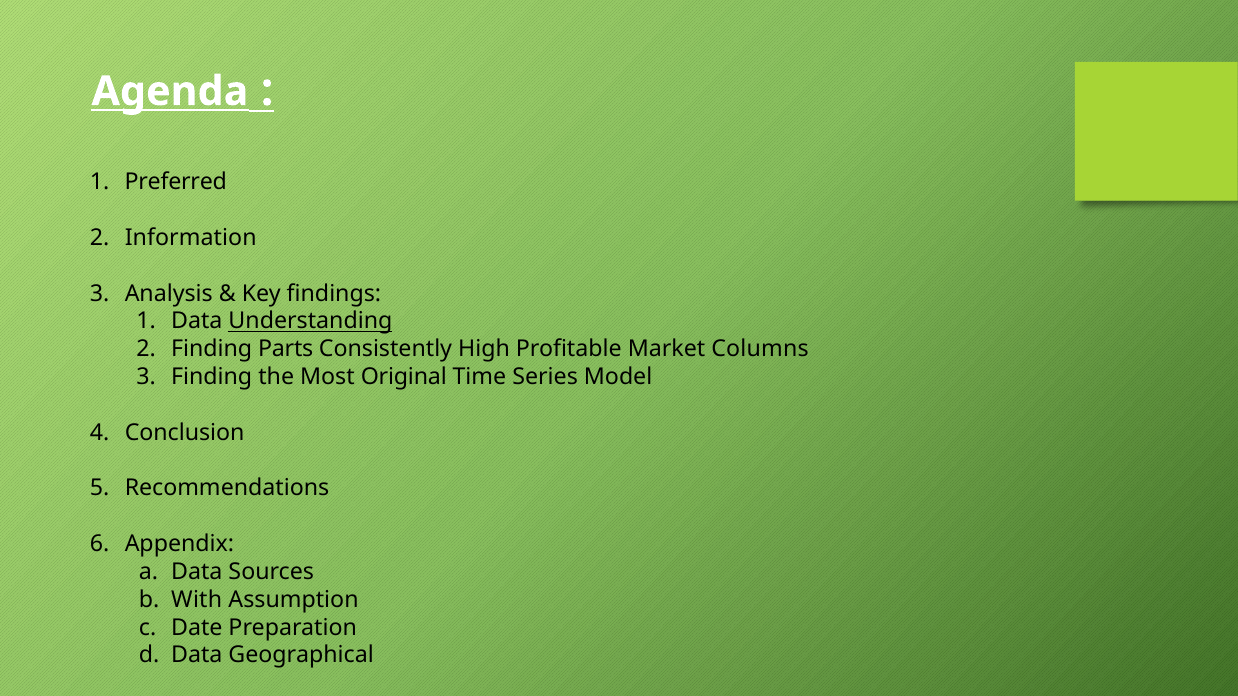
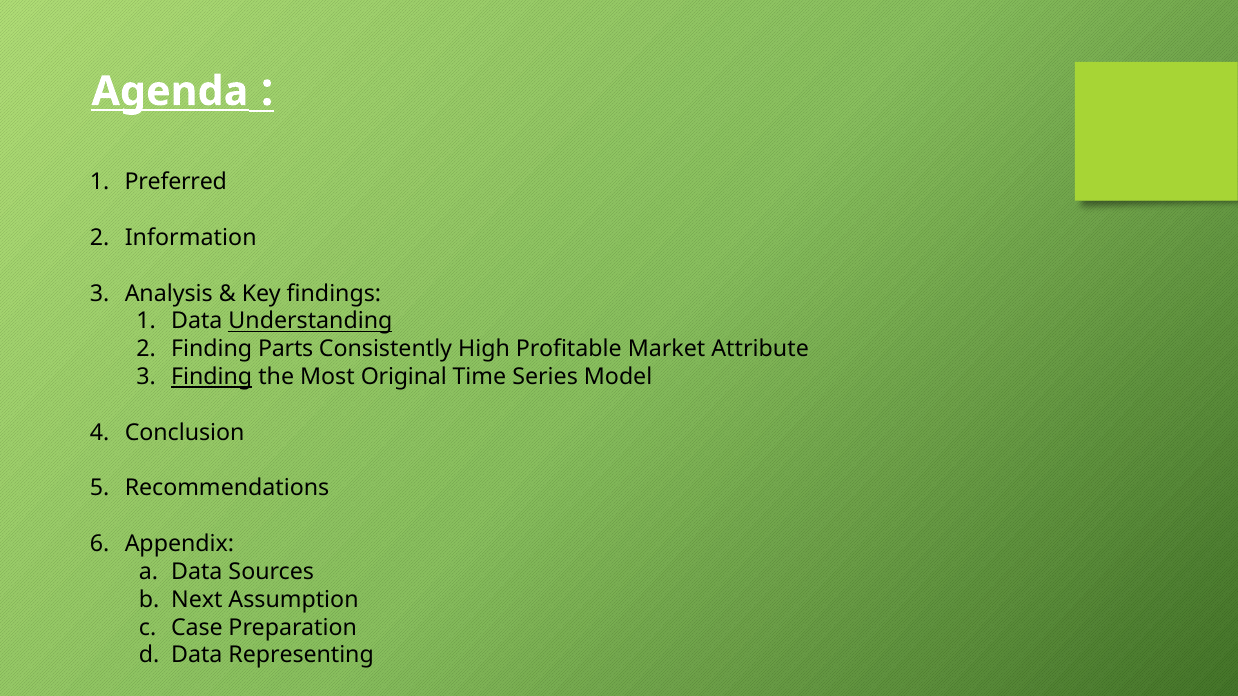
Columns: Columns -> Attribute
Finding at (212, 377) underline: none -> present
With: With -> Next
Date: Date -> Case
Geographical: Geographical -> Representing
